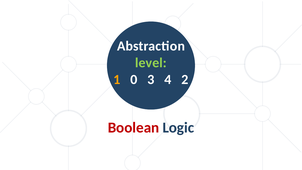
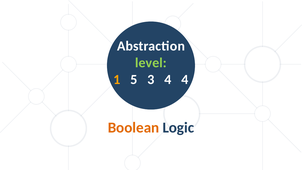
0: 0 -> 5
4 2: 2 -> 4
Boolean colour: red -> orange
